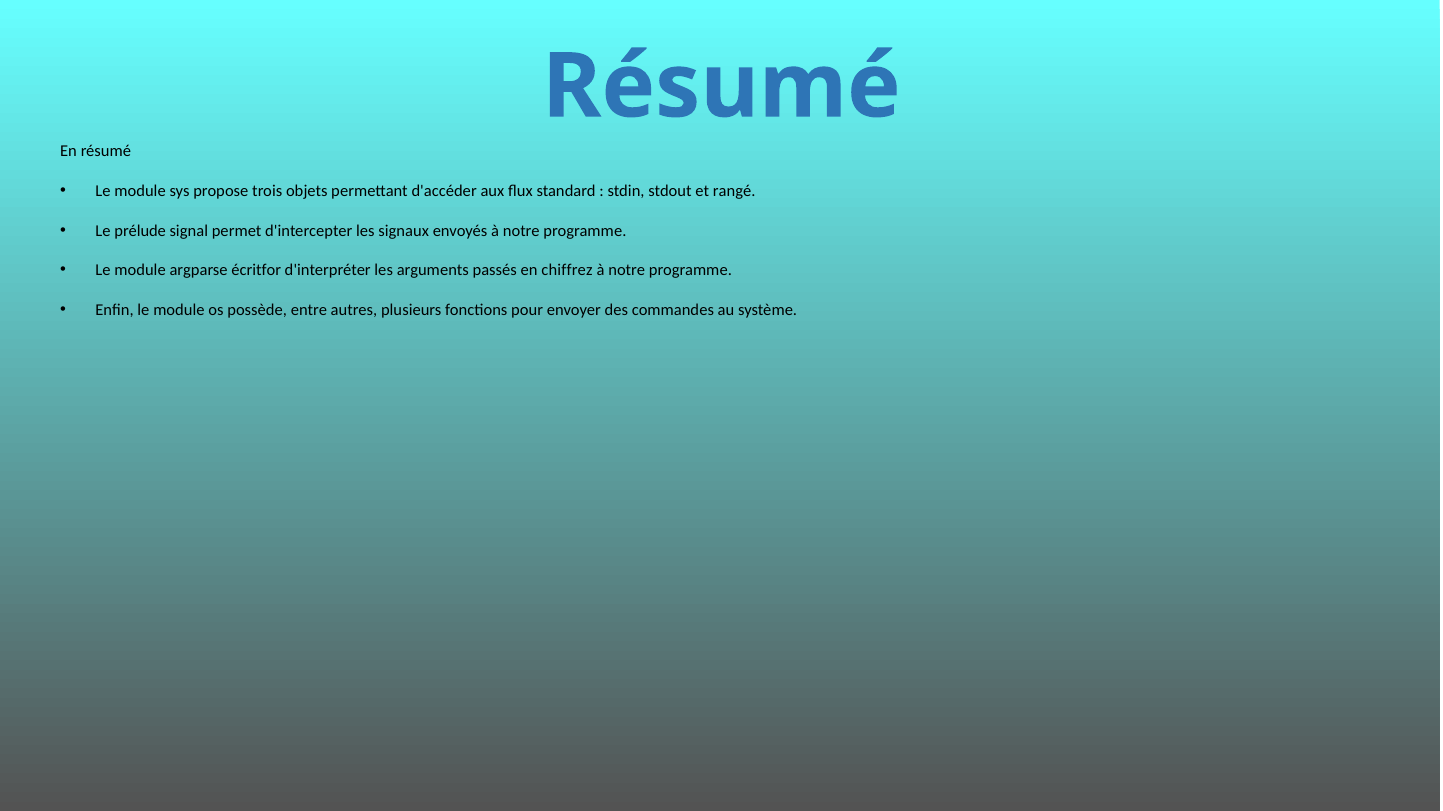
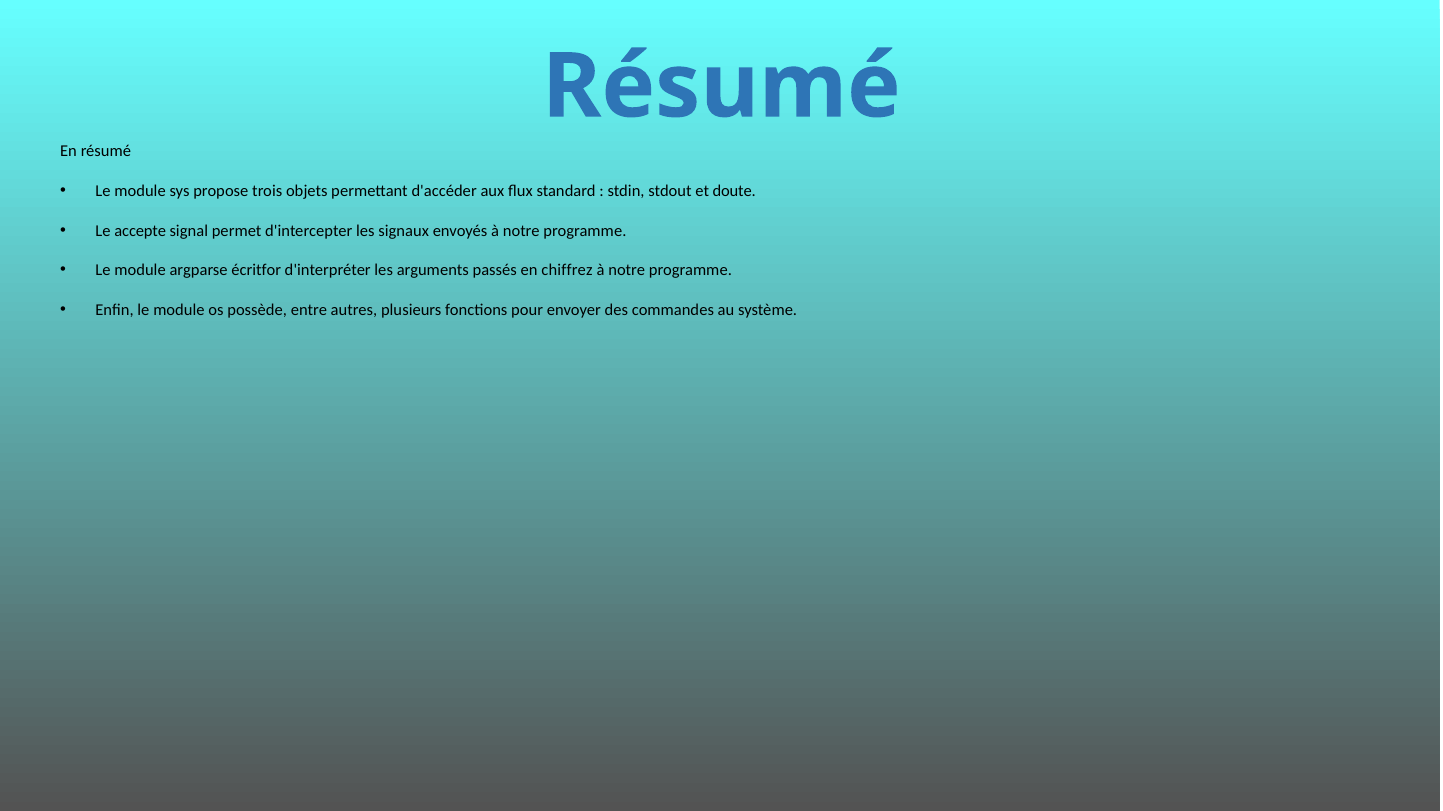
rangé: rangé -> doute
prélude: prélude -> accepte
